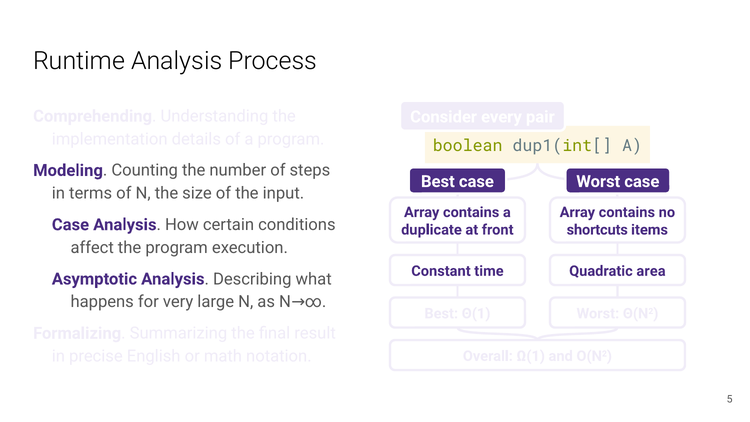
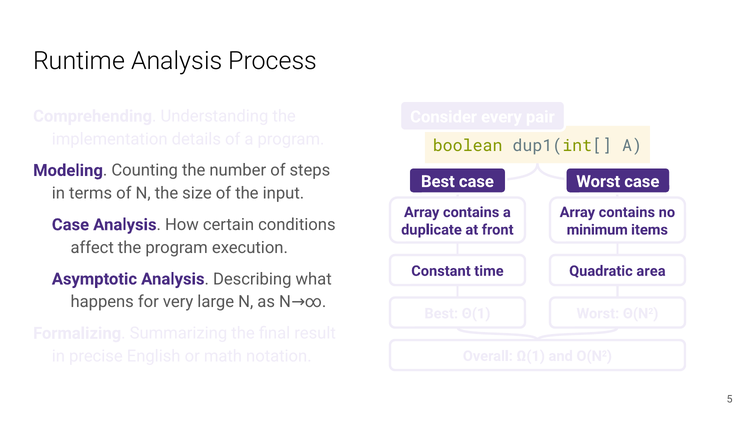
shortcuts: shortcuts -> minimum
